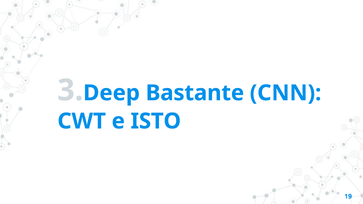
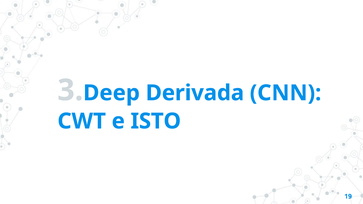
Bastante: Bastante -> Derivada
